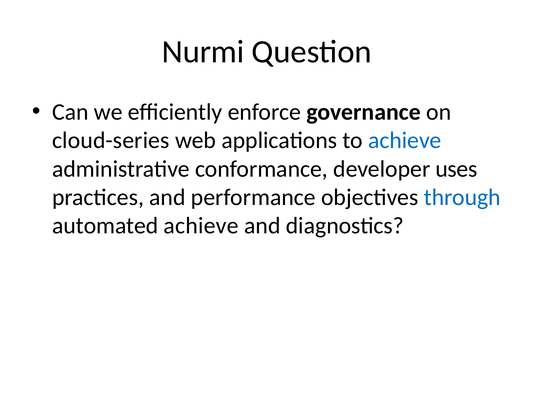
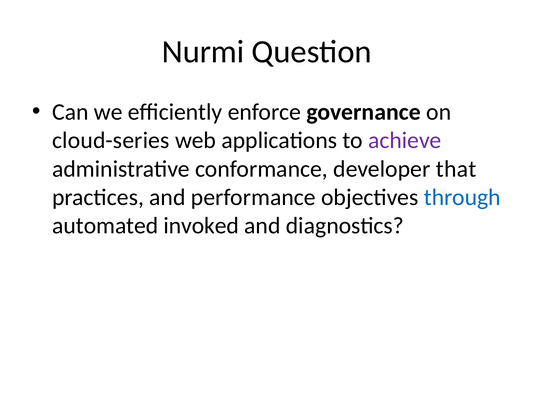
achieve at (405, 141) colour: blue -> purple
uses: uses -> that
automated achieve: achieve -> invoked
